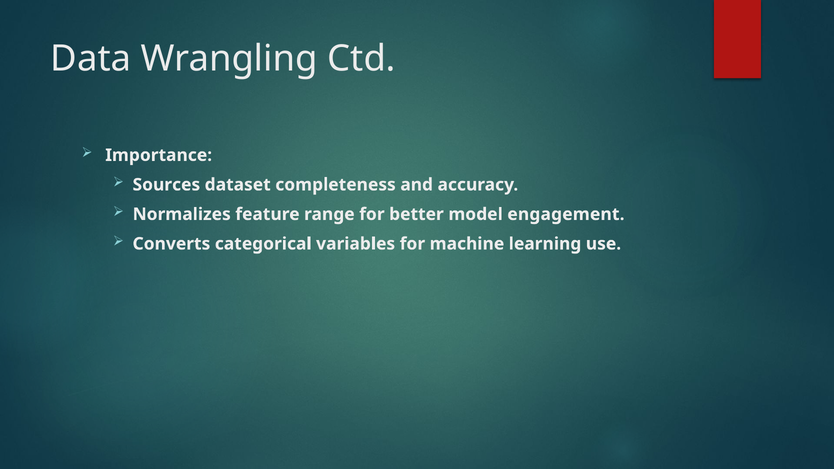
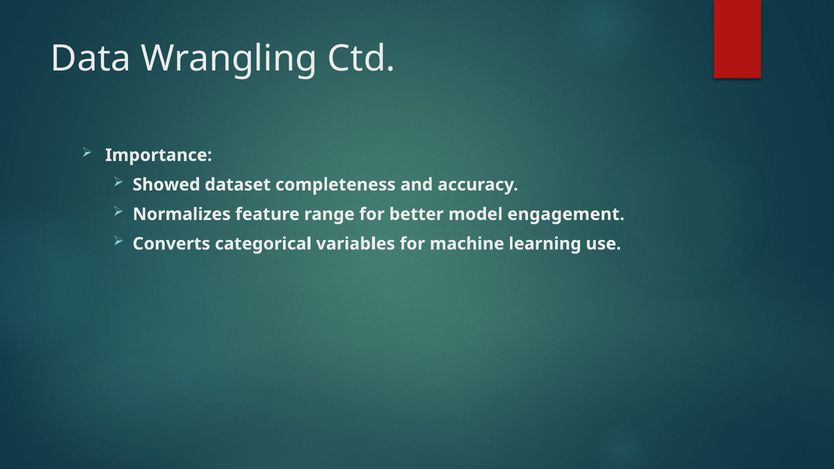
Sources: Sources -> Showed
